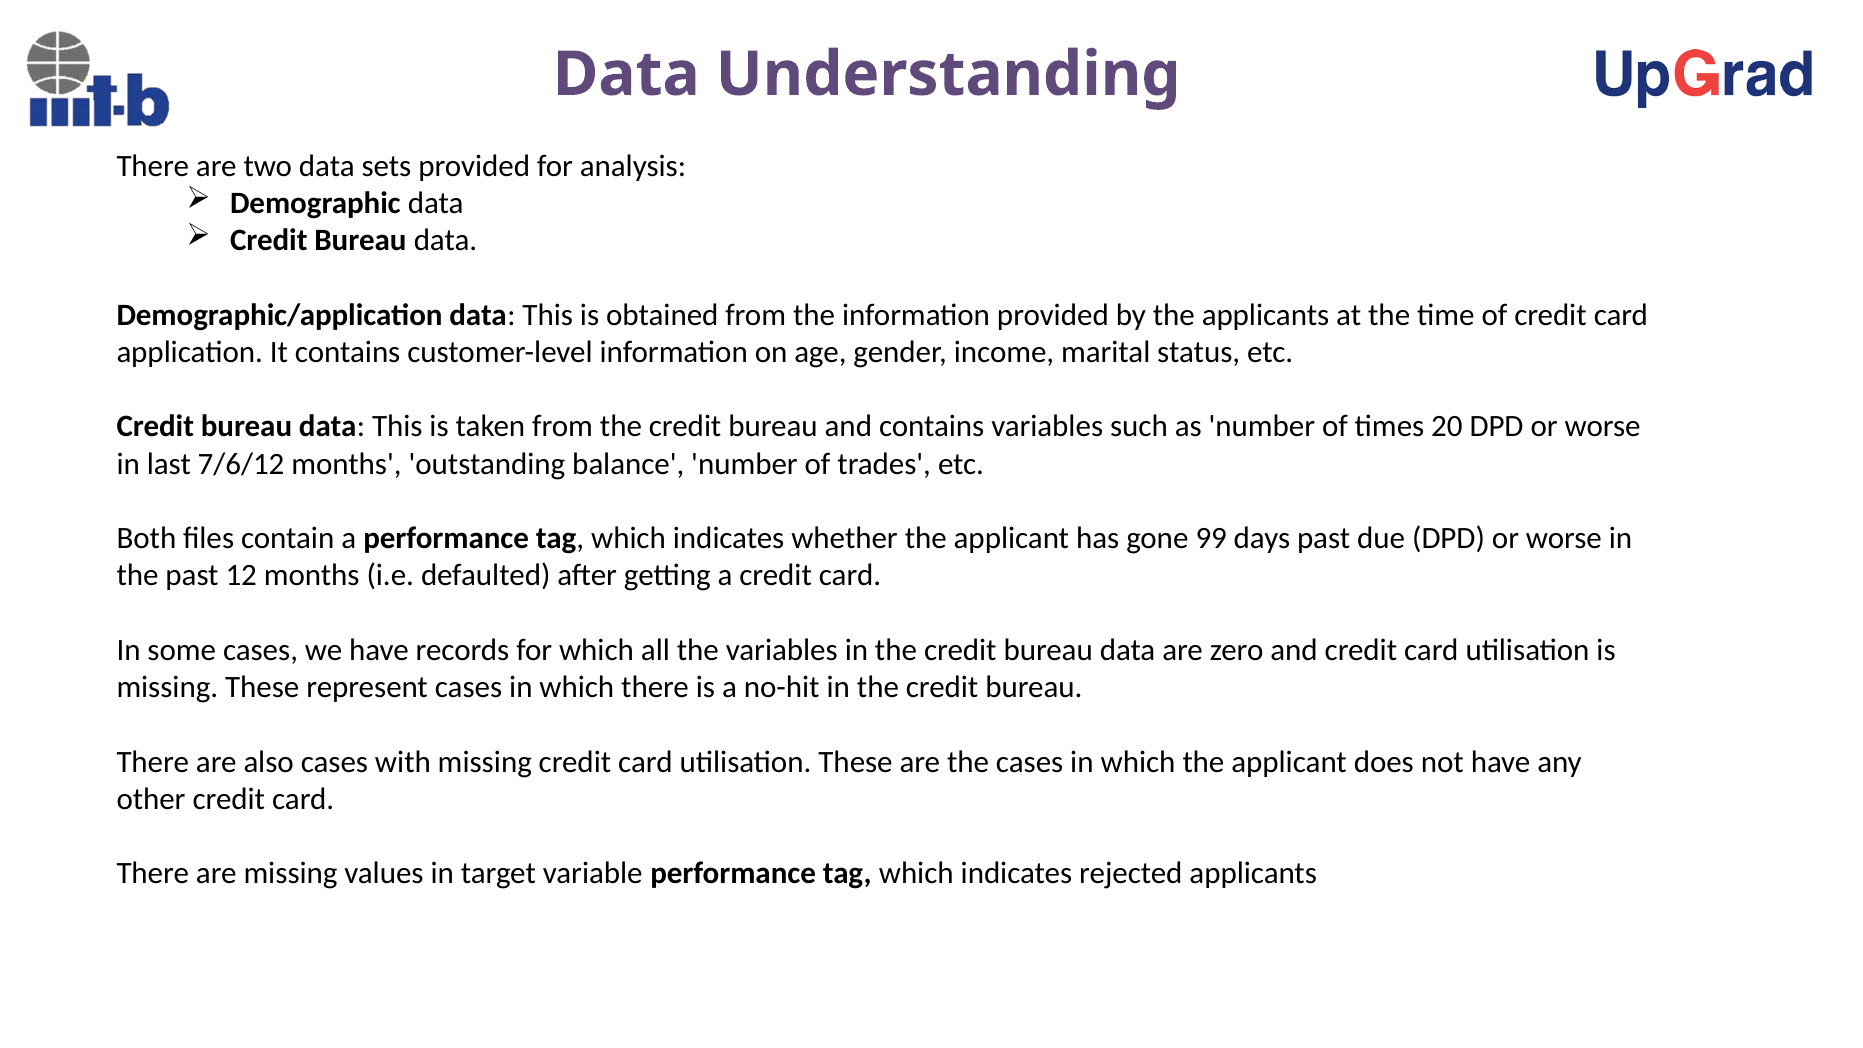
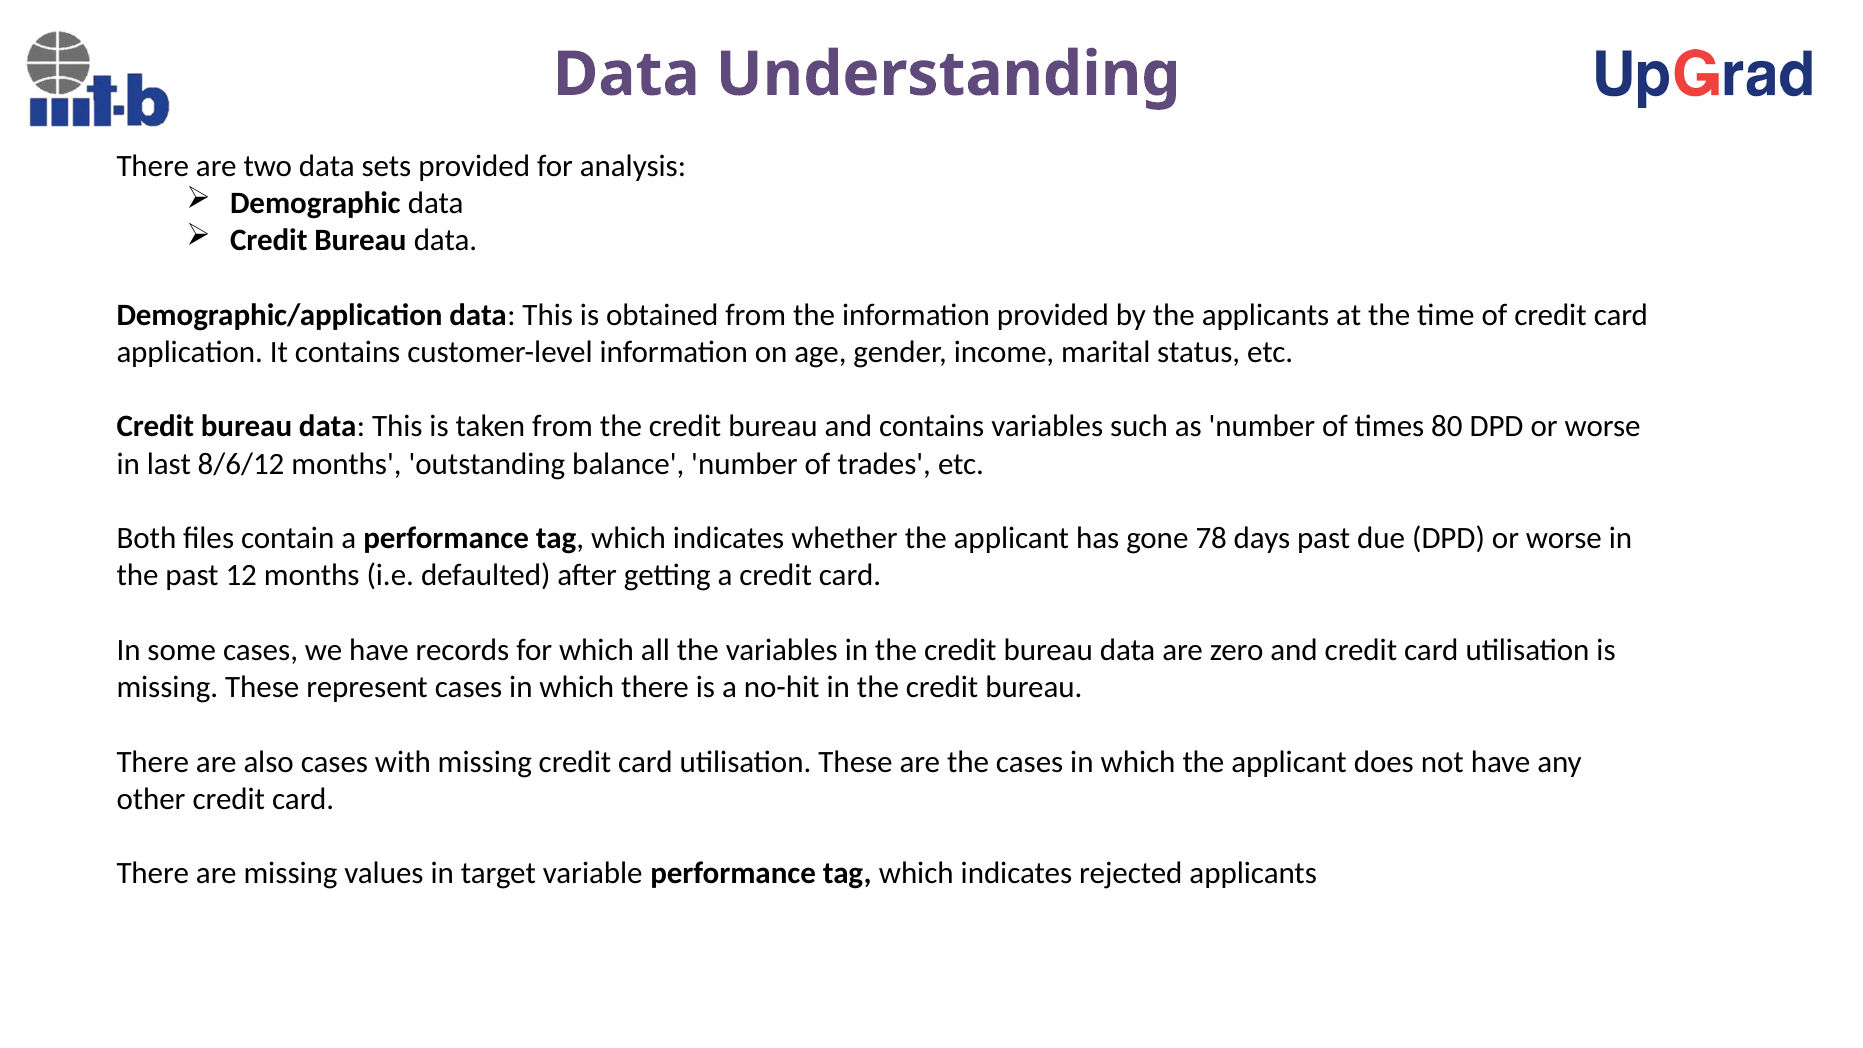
20: 20 -> 80
7/6/12: 7/6/12 -> 8/6/12
99: 99 -> 78
